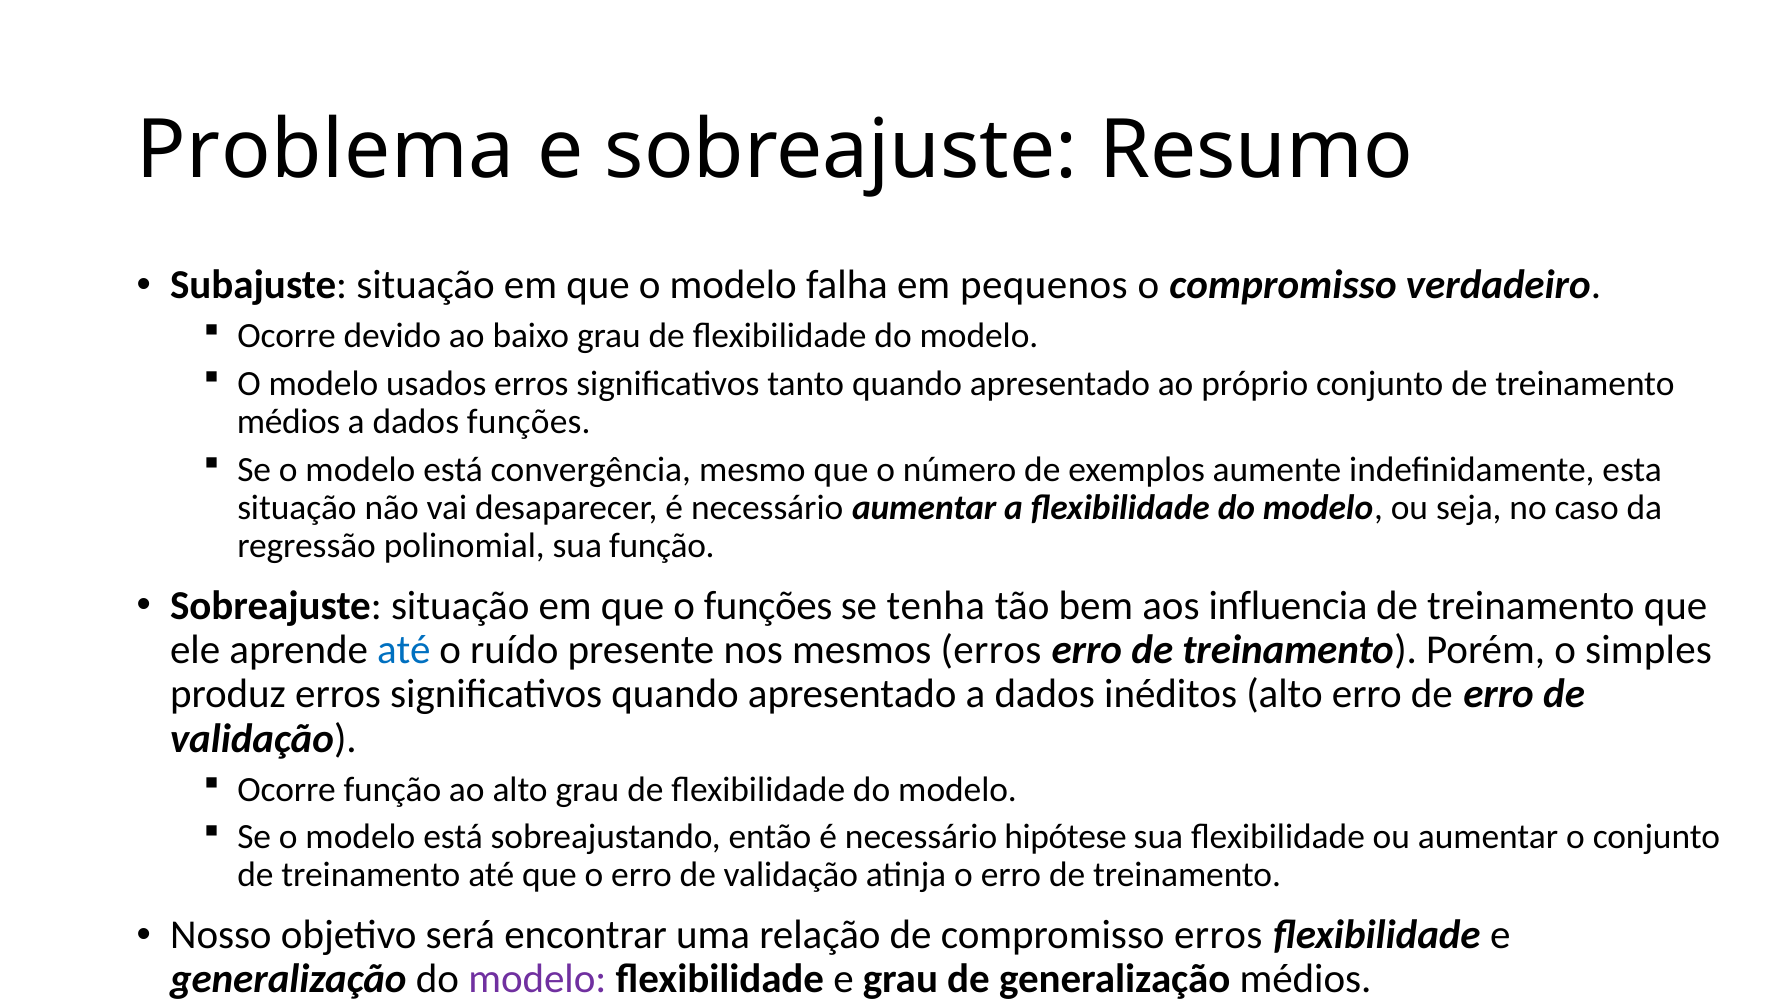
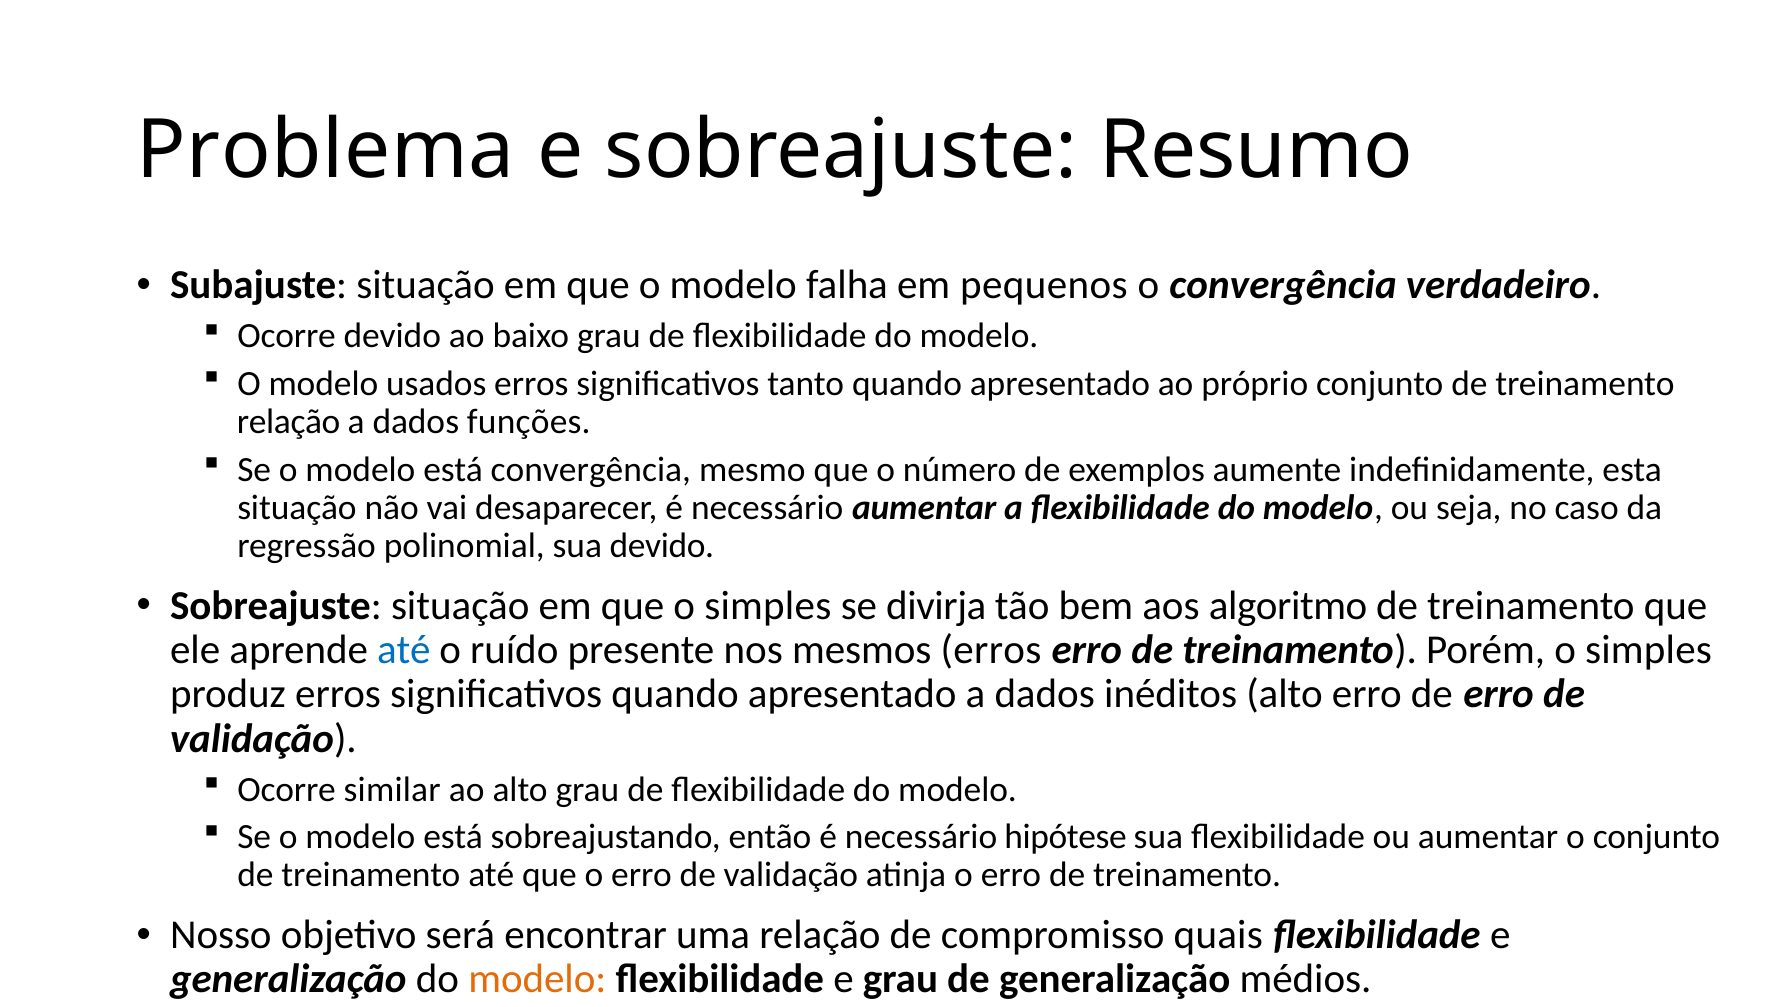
o compromisso: compromisso -> convergência
médios at (289, 422): médios -> relação
sua função: função -> devido
que o funções: funções -> simples
tenha: tenha -> divirja
influencia: influencia -> algoritmo
Ocorre função: função -> similar
compromisso erros: erros -> quais
modelo at (537, 980) colour: purple -> orange
